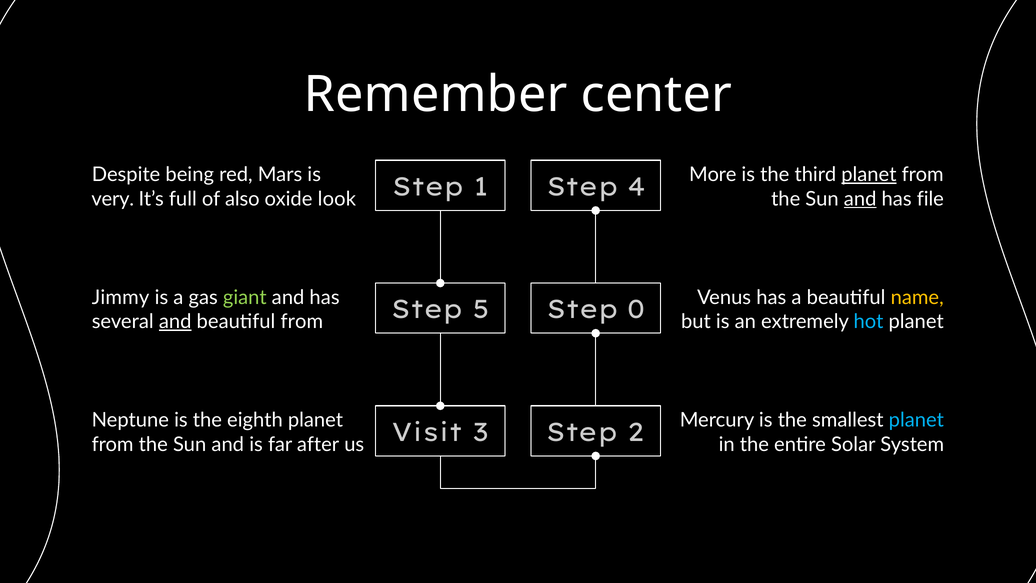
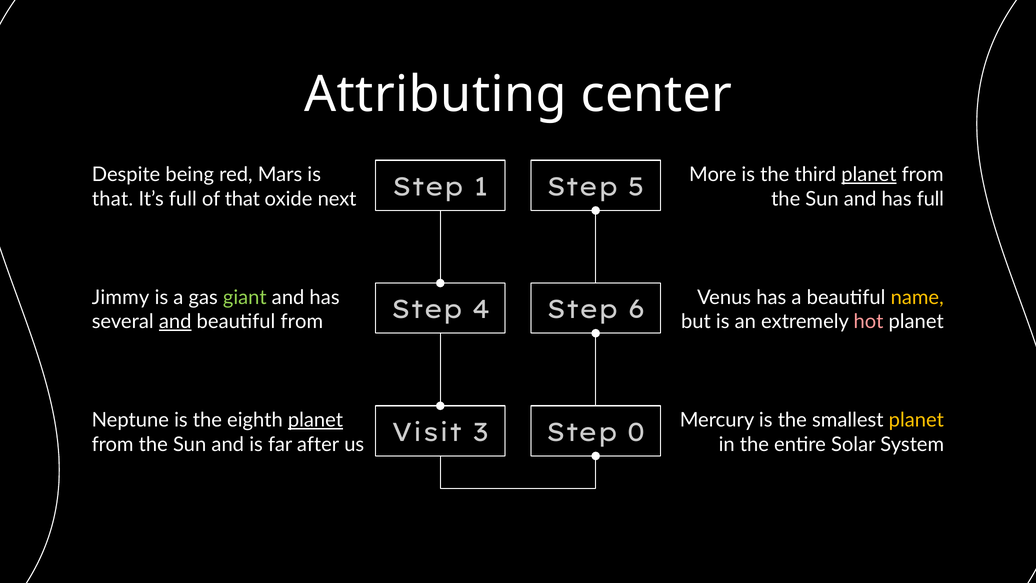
Remember: Remember -> Attributing
4: 4 -> 5
very at (113, 199): very -> that
of also: also -> that
look: look -> next
and at (860, 199) underline: present -> none
has file: file -> full
0: 0 -> 6
5: 5 -> 4
hot colour: light blue -> pink
planet at (316, 420) underline: none -> present
planet at (916, 420) colour: light blue -> yellow
2: 2 -> 0
